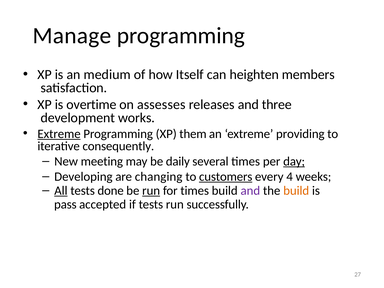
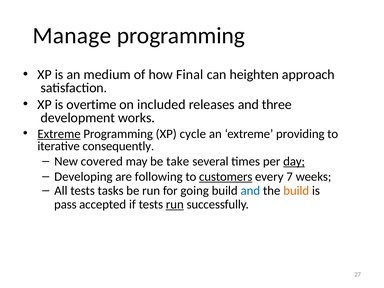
Itself: Itself -> Final
members: members -> approach
assesses: assesses -> included
them: them -> cycle
meeting: meeting -> covered
daily: daily -> take
changing: changing -> following
4: 4 -> 7
All underline: present -> none
done: done -> tasks
run at (151, 191) underline: present -> none
for times: times -> going
and at (250, 191) colour: purple -> blue
run at (175, 204) underline: none -> present
